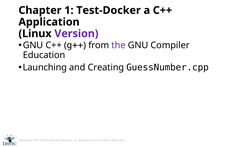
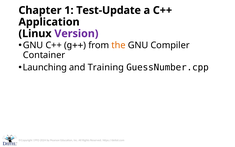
Test-Docker: Test-Docker -> Test-Update
the colour: purple -> orange
Education at (44, 55): Education -> Container
Creating: Creating -> Training
